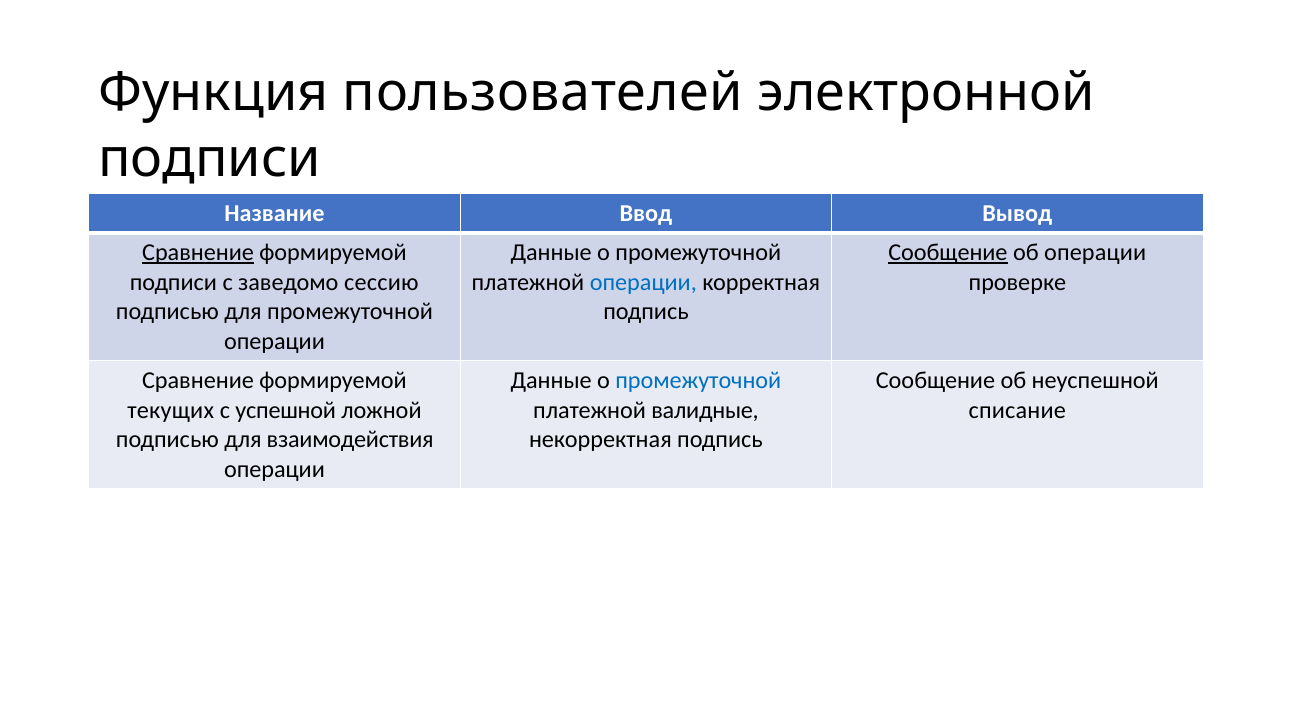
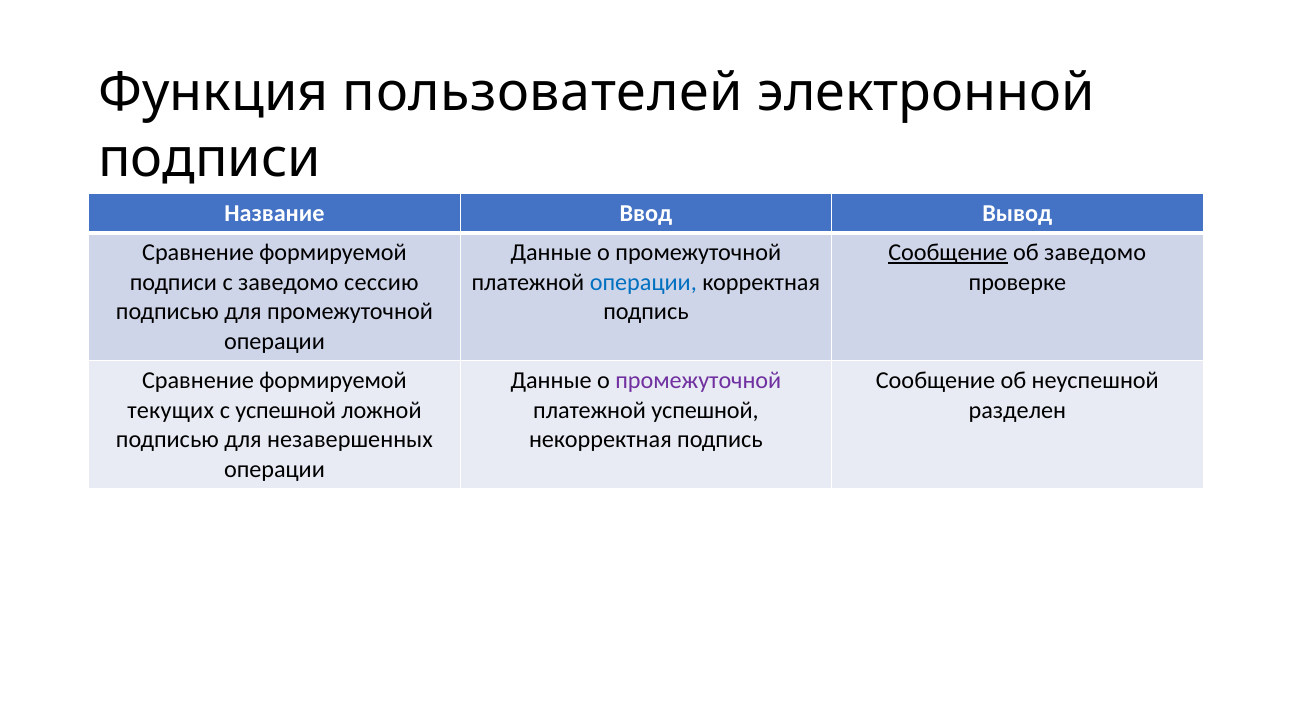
Сравнение at (198, 253) underline: present -> none
об операции: операции -> заведомо
промежуточной at (698, 381) colour: blue -> purple
платежной валидные: валидные -> успешной
списание: списание -> разделен
взаимодействия: взаимодействия -> незавершенных
